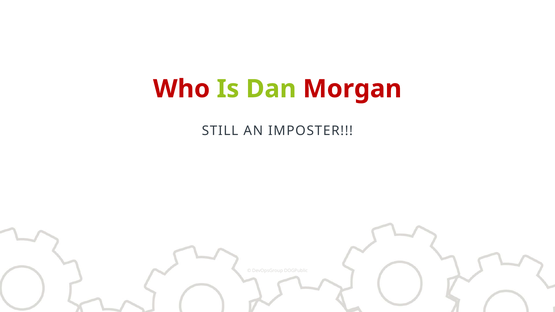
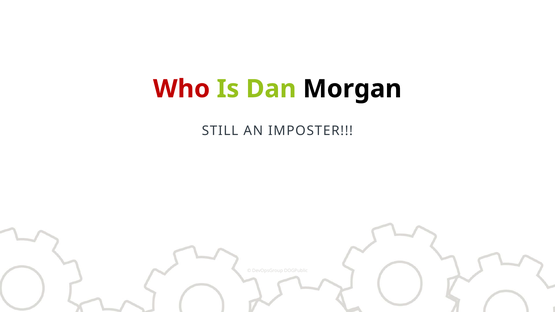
Morgan colour: red -> black
